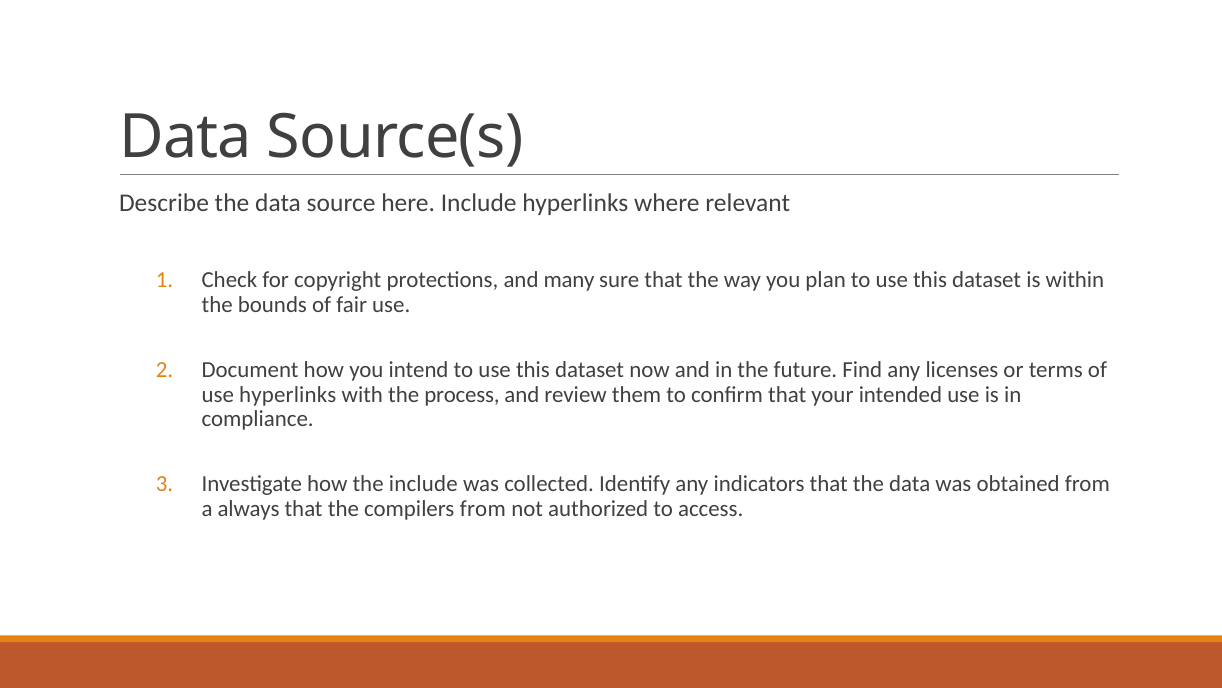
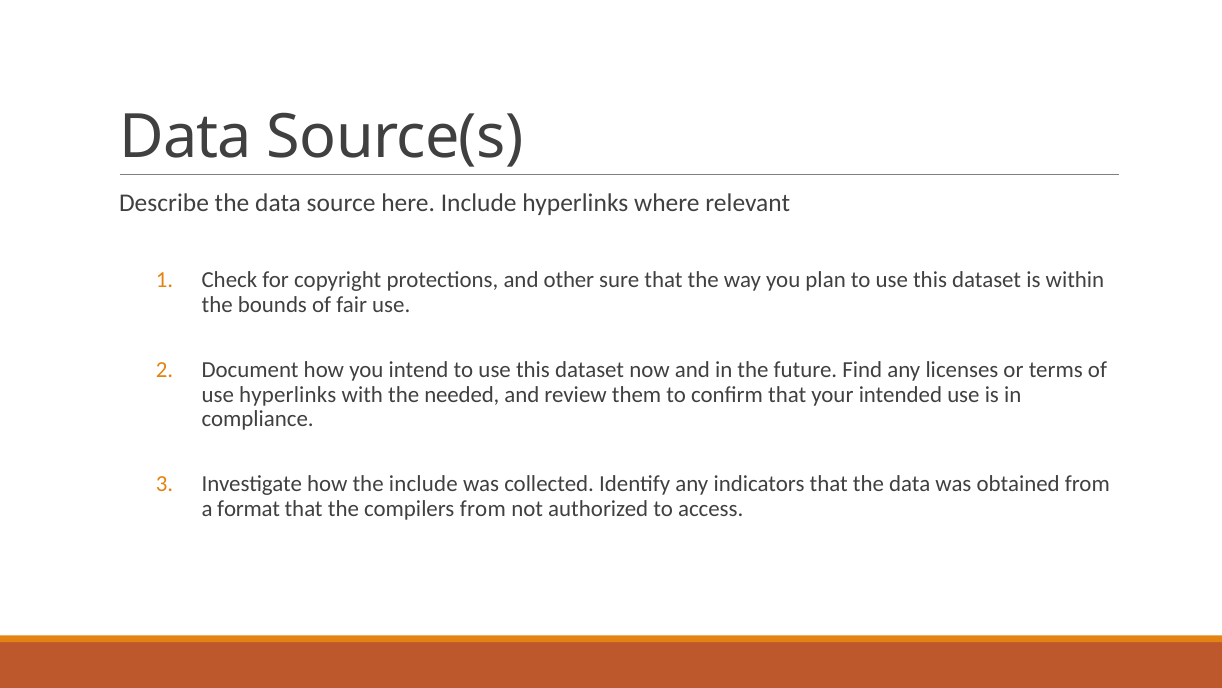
many: many -> other
process: process -> needed
always: always -> format
